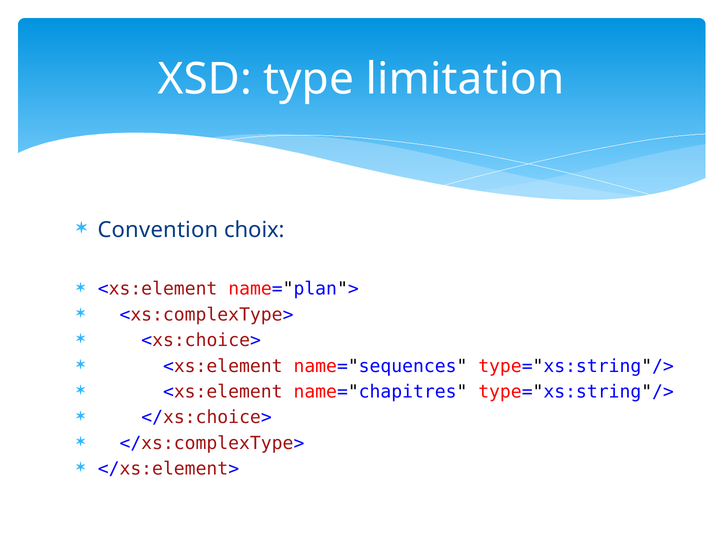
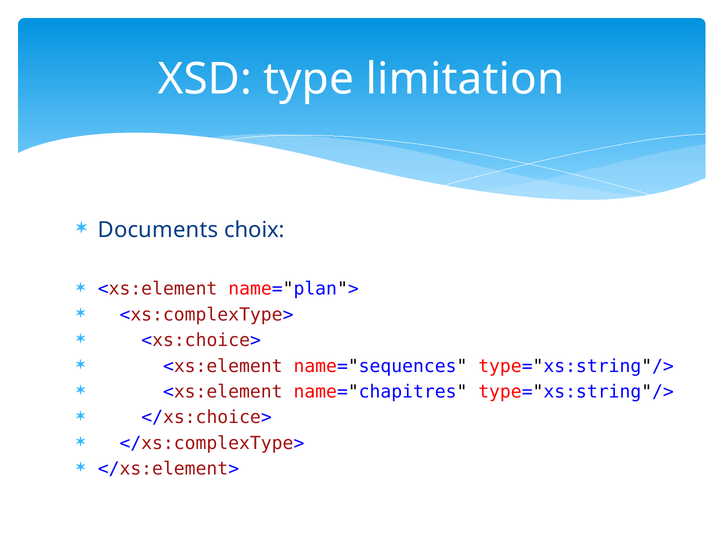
Convention: Convention -> Documents
